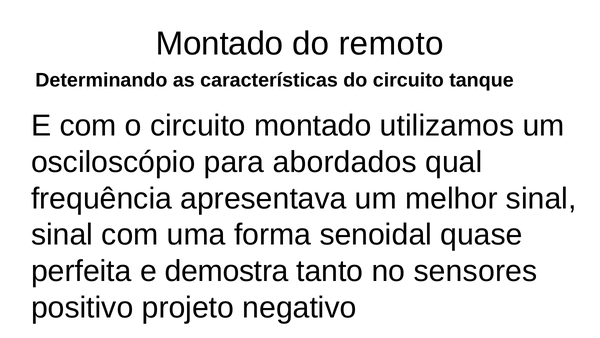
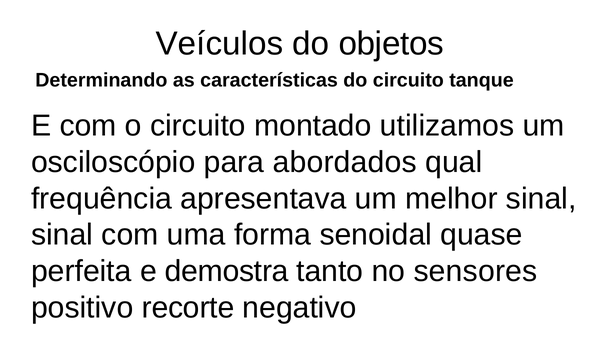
Montado at (220, 44): Montado -> Veículos
remoto: remoto -> objetos
projeto: projeto -> recorte
